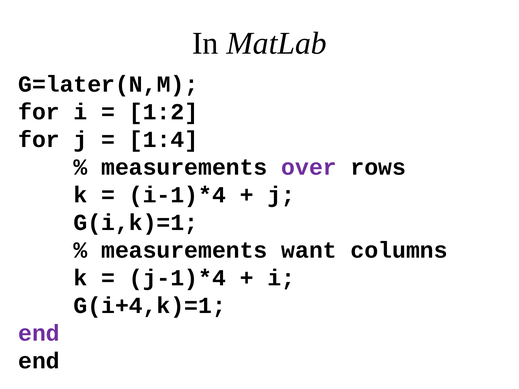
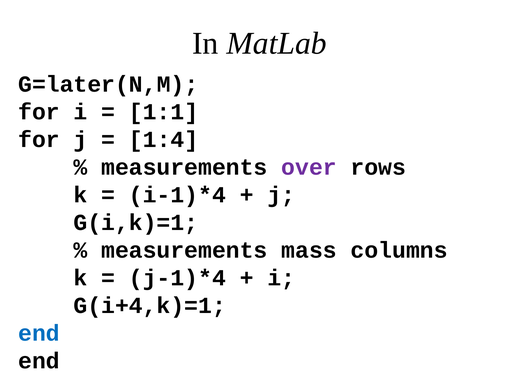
1:2: 1:2 -> 1:1
want: want -> mass
end at (39, 334) colour: purple -> blue
